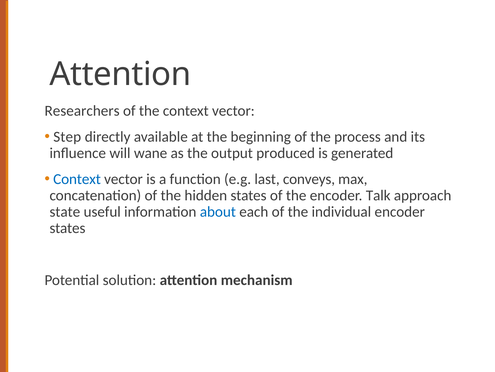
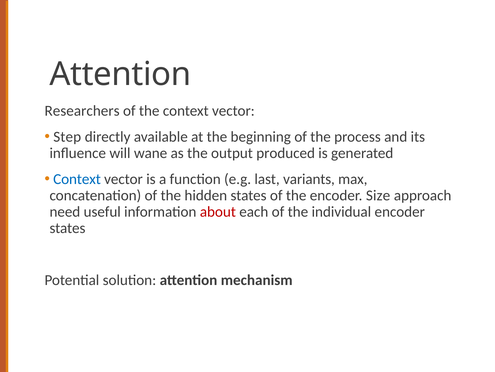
conveys: conveys -> variants
Talk: Talk -> Size
state: state -> need
about colour: blue -> red
